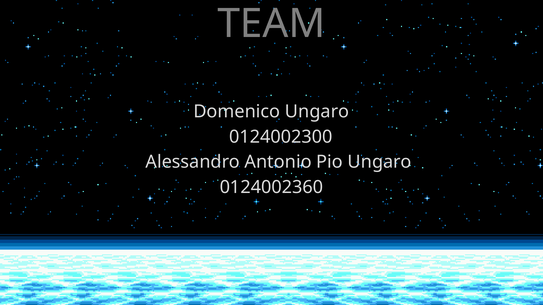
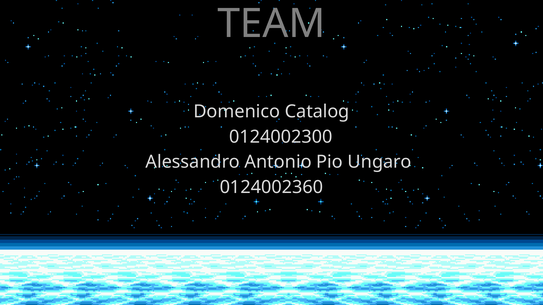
Domenico Ungaro: Ungaro -> Catalog
